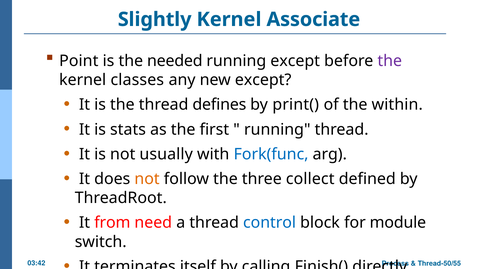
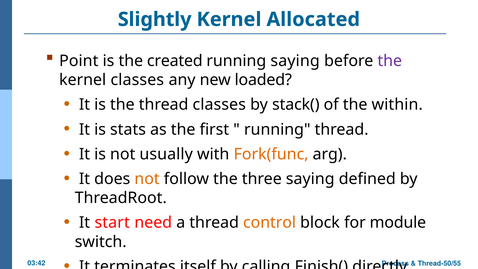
Associate: Associate -> Allocated
needed: needed -> created
running except: except -> saying
new except: except -> loaded
thread defines: defines -> classes
print(: print( -> stack(
Fork(func colour: blue -> orange
three collect: collect -> saying
from: from -> start
control colour: blue -> orange
